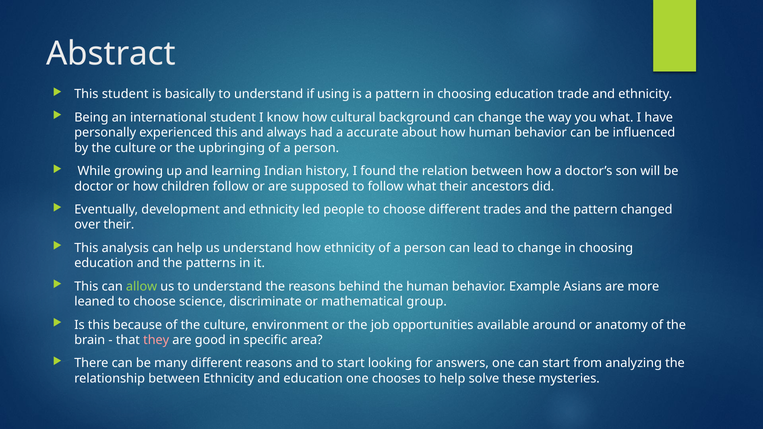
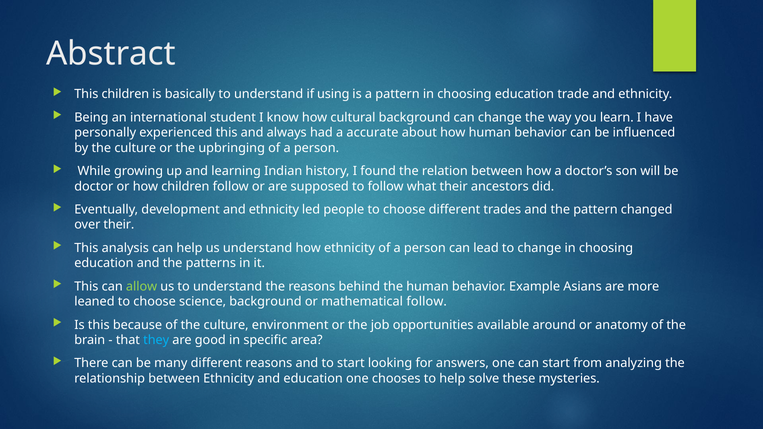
This student: student -> children
you what: what -> learn
science discriminate: discriminate -> background
mathematical group: group -> follow
they colour: pink -> light blue
